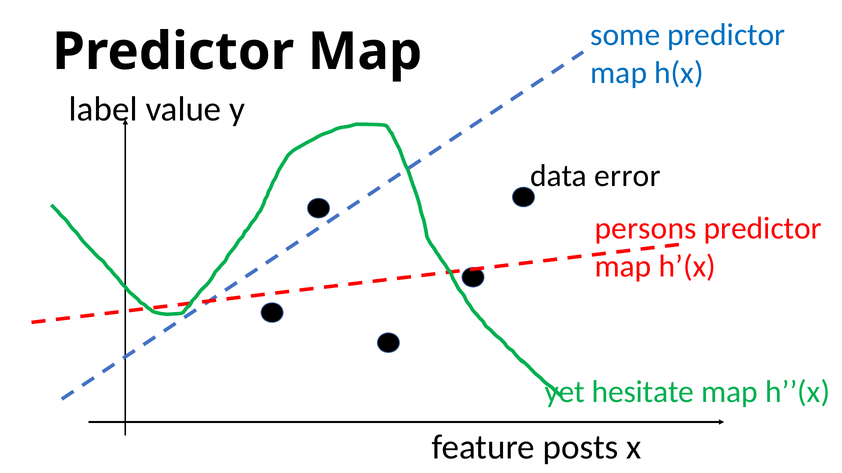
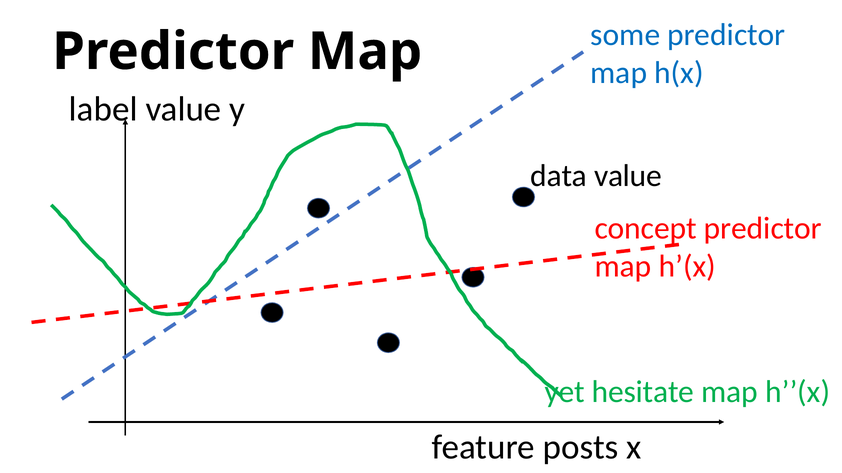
error at (628, 176): error -> value
persons: persons -> concept
